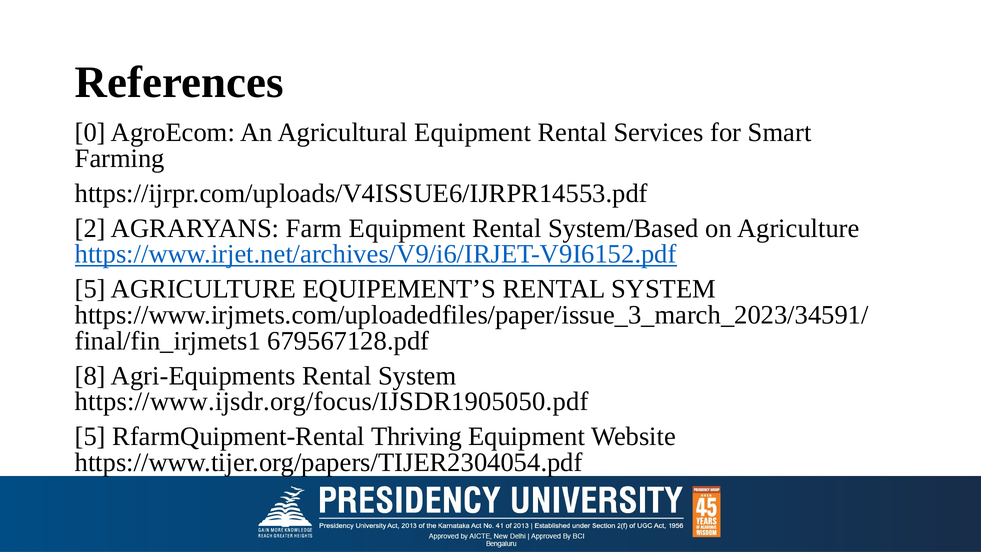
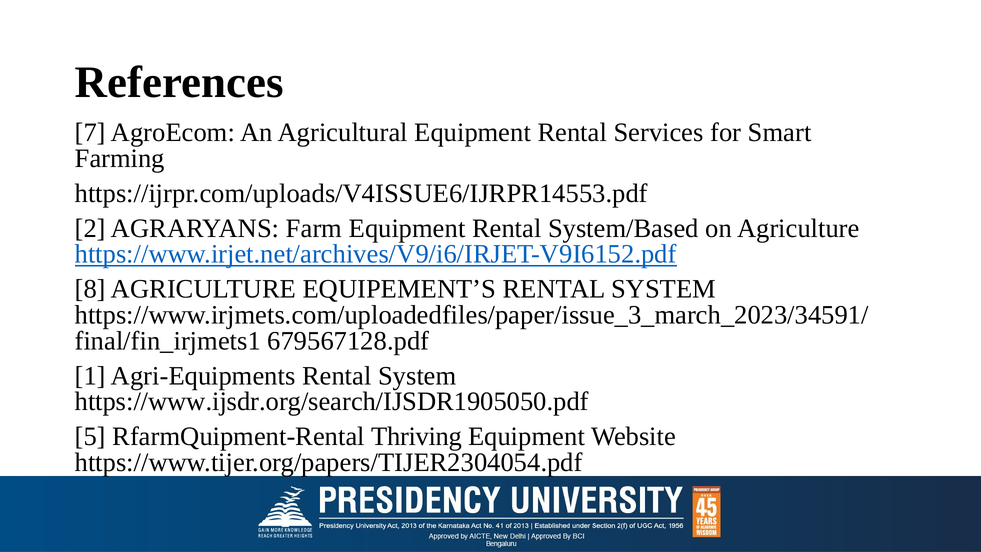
0: 0 -> 7
5 at (90, 289): 5 -> 8
8: 8 -> 1
https://www.ijsdr.org/focus/IJSDR1905050.pdf: https://www.ijsdr.org/focus/IJSDR1905050.pdf -> https://www.ijsdr.org/search/IJSDR1905050.pdf
